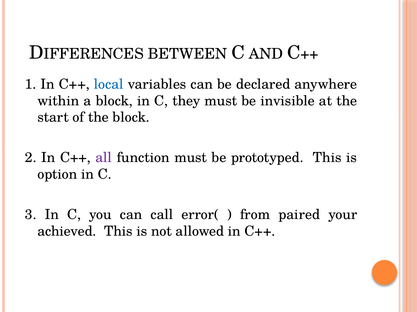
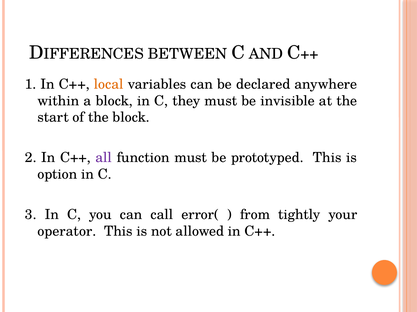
local colour: blue -> orange
paired: paired -> tightly
achieved: achieved -> operator
